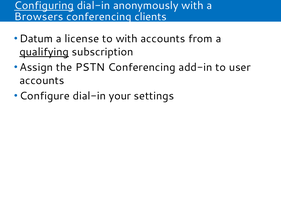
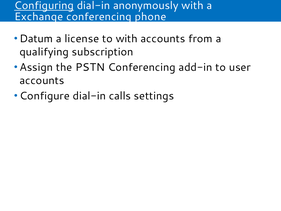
Browsers: Browsers -> Exchange
clients: clients -> phone
qualifying underline: present -> none
your: your -> calls
